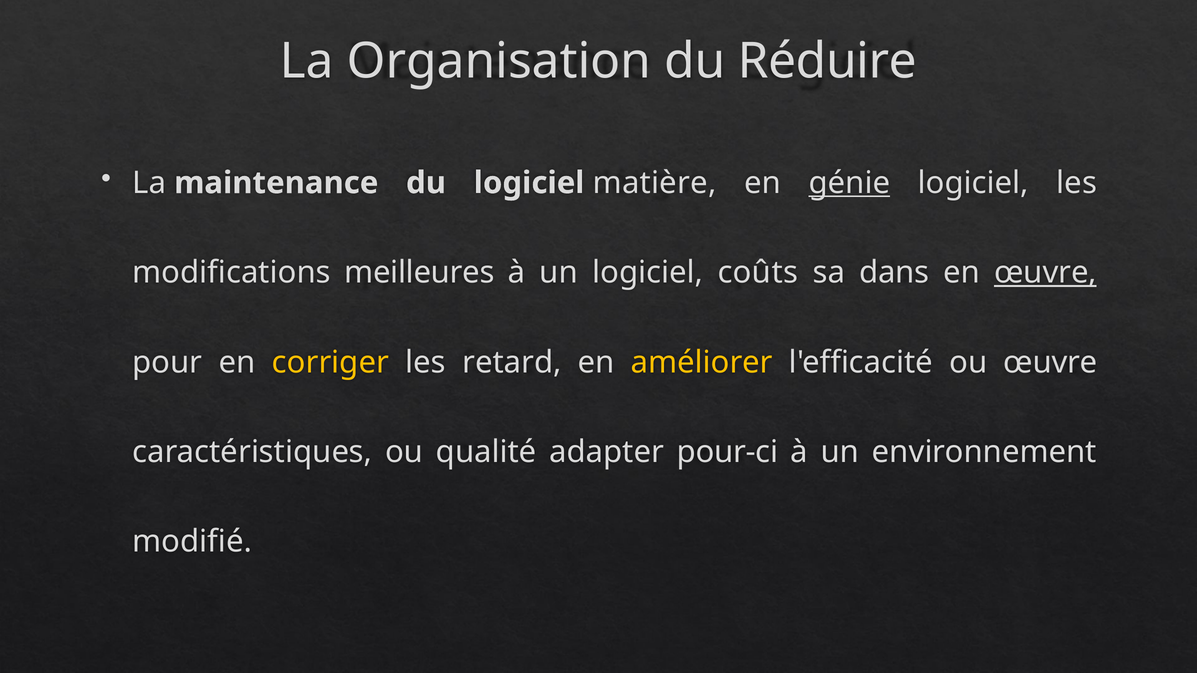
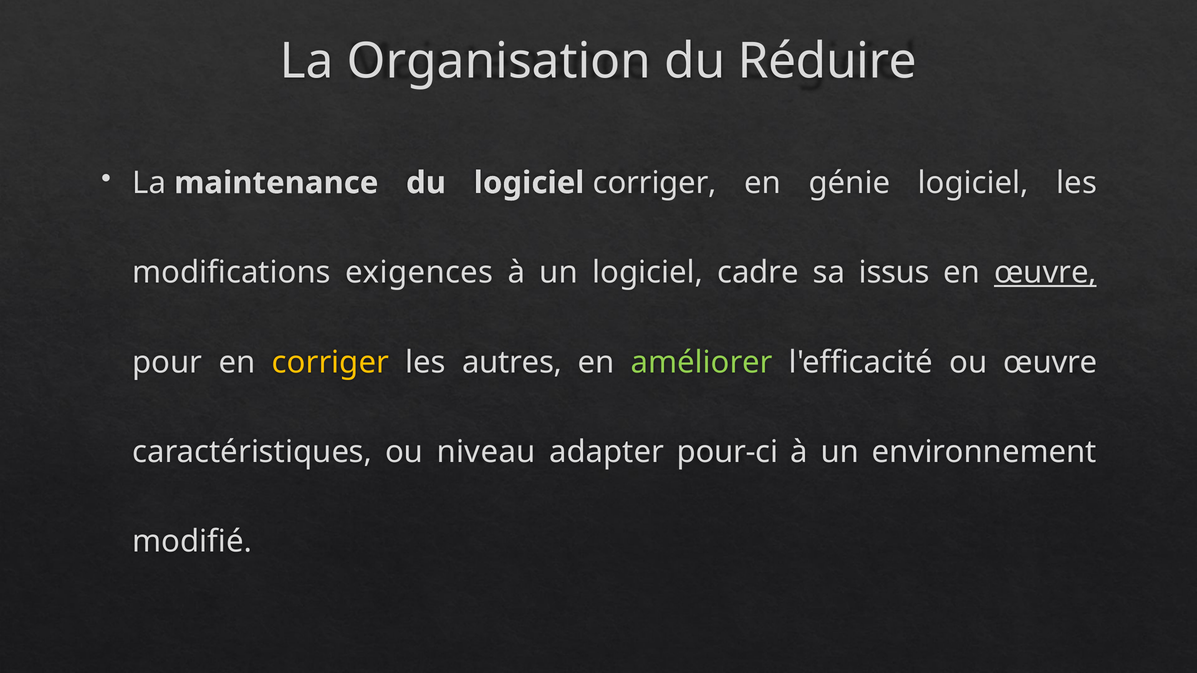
logiciel matière: matière -> corriger
génie underline: present -> none
meilleures: meilleures -> exigences
coûts: coûts -> cadre
dans: dans -> issus
retard: retard -> autres
améliorer colour: yellow -> light green
qualité: qualité -> niveau
